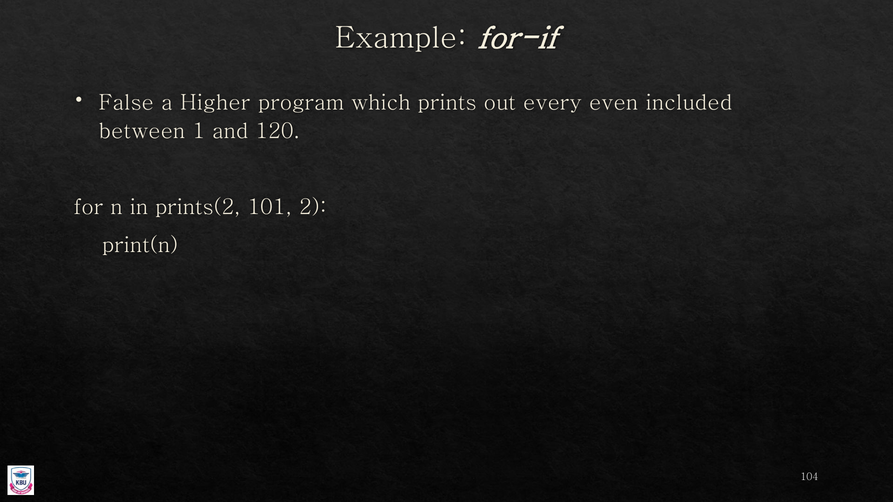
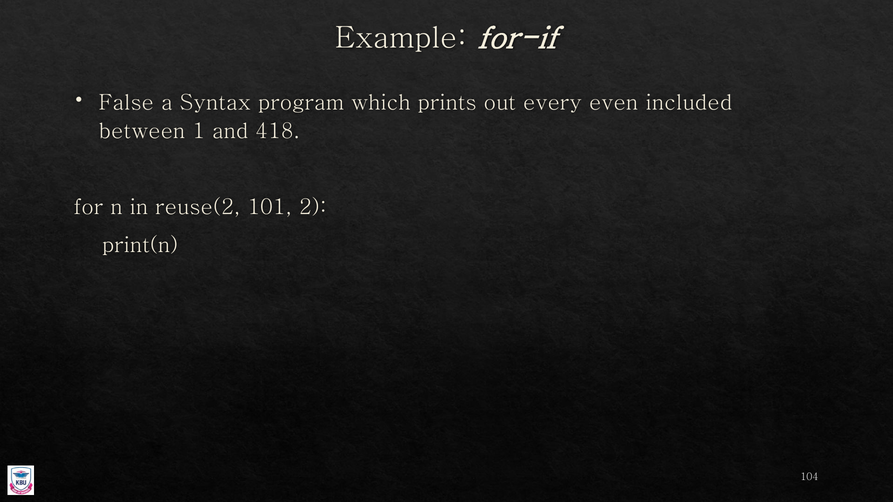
Higher: Higher -> Syntax
120: 120 -> 418
prints(2: prints(2 -> reuse(2
